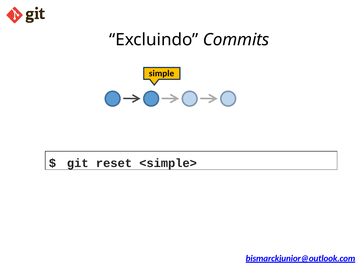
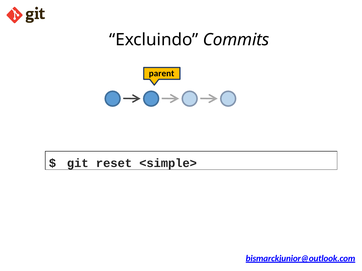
simple: simple -> parent
